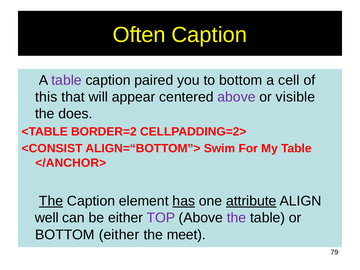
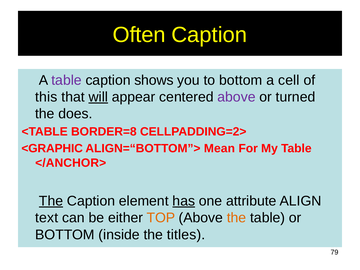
paired: paired -> shows
will underline: none -> present
visible: visible -> turned
BORDER=2: BORDER=2 -> BORDER=8
<CONSIST: <CONSIST -> <GRAPHIC
Swim: Swim -> Mean
attribute underline: present -> none
well: well -> text
TOP colour: purple -> orange
the at (237, 218) colour: purple -> orange
BOTTOM either: either -> inside
meet: meet -> titles
